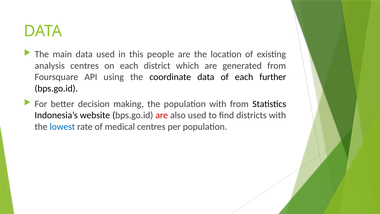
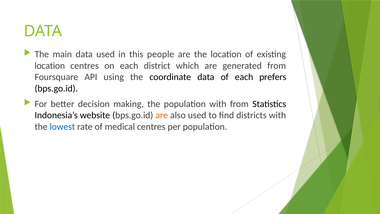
analysis at (50, 66): analysis -> location
further: further -> prefers
are at (162, 115) colour: red -> orange
